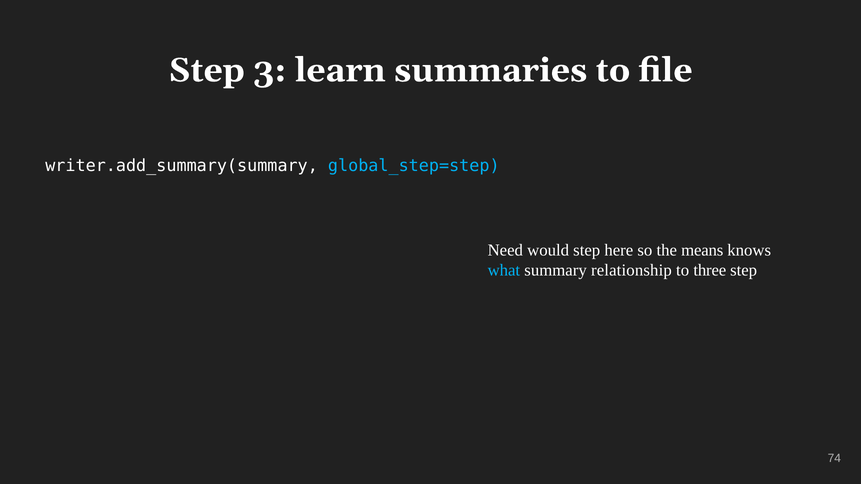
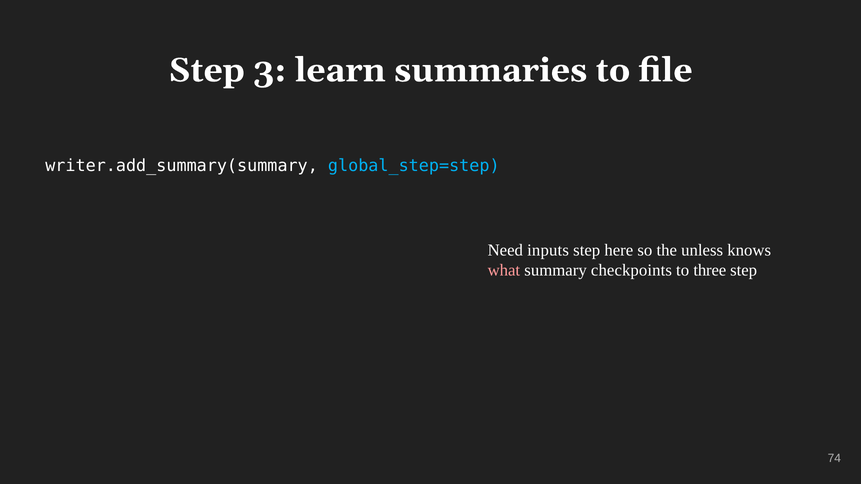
would: would -> inputs
means: means -> unless
what colour: light blue -> pink
relationship: relationship -> checkpoints
